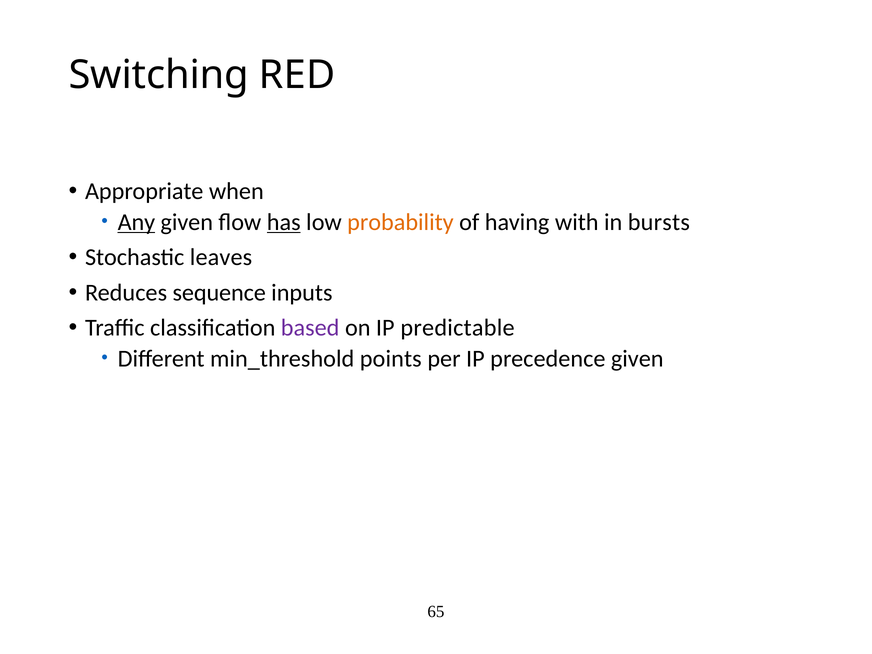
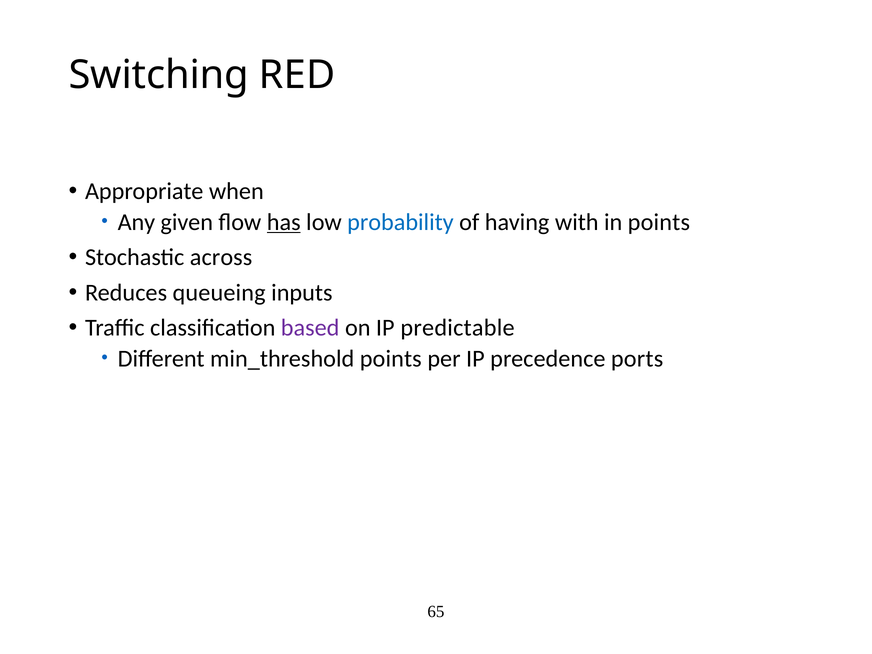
Any underline: present -> none
probability colour: orange -> blue
in bursts: bursts -> points
leaves: leaves -> across
sequence: sequence -> queueing
precedence given: given -> ports
